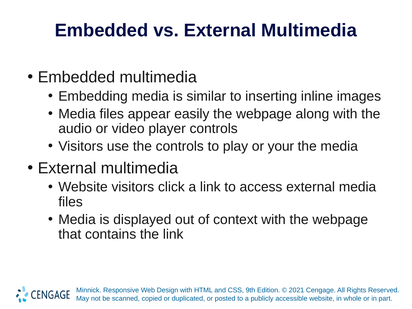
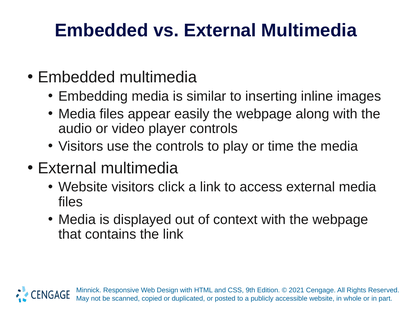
your: your -> time
